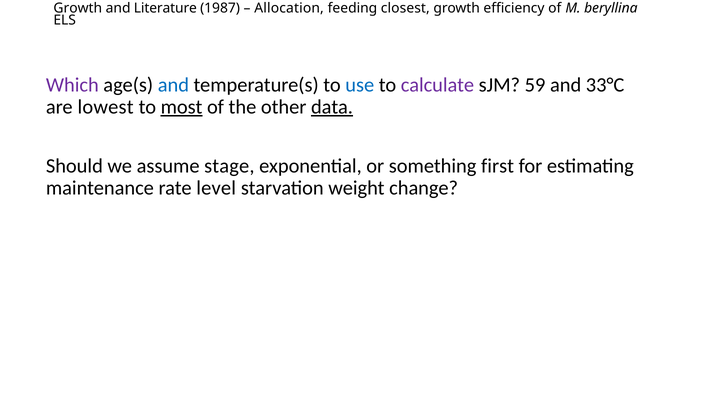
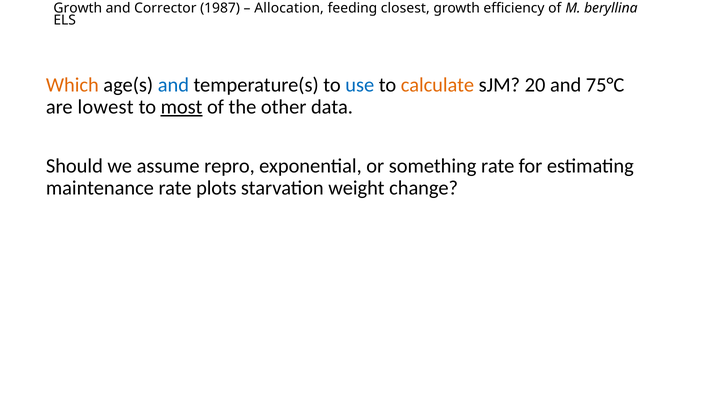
Literature: Literature -> Corrector
Which colour: purple -> orange
calculate colour: purple -> orange
59: 59 -> 20
33°C: 33°C -> 75°C
data underline: present -> none
stage: stage -> repro
something first: first -> rate
level: level -> plots
